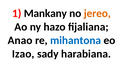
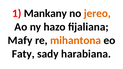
Anao: Anao -> Mafy
mihantona colour: blue -> orange
Izao: Izao -> Faty
